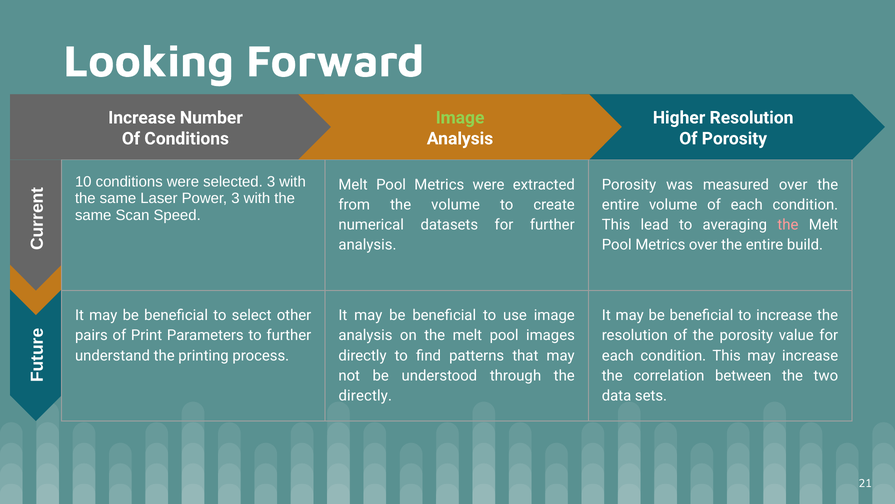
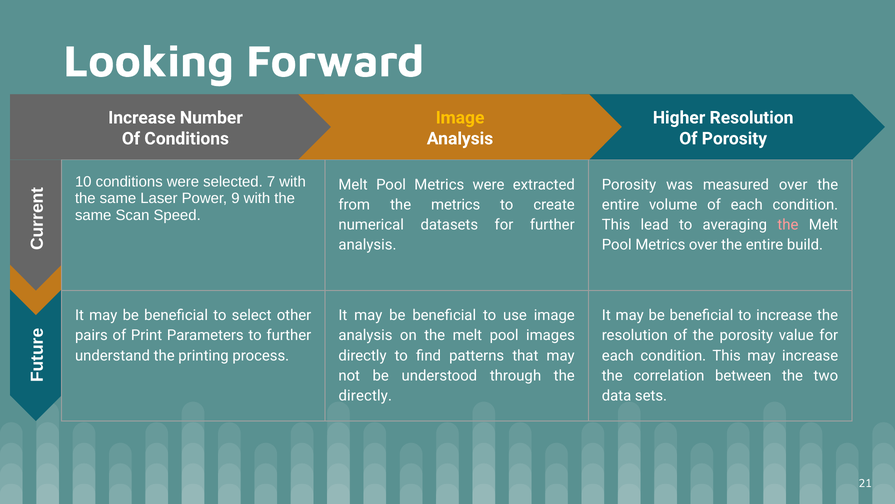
Image at (460, 118) colour: light green -> yellow
selected 3: 3 -> 7
Power 3: 3 -> 9
the volume: volume -> metrics
